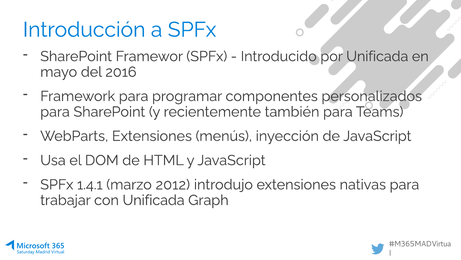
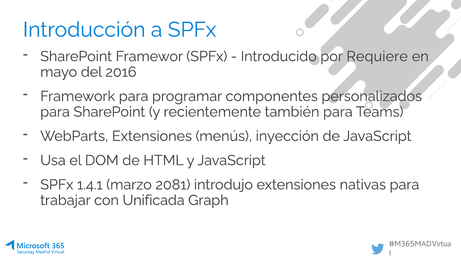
por Unificada: Unificada -> Requiere
2012: 2012 -> 2081
